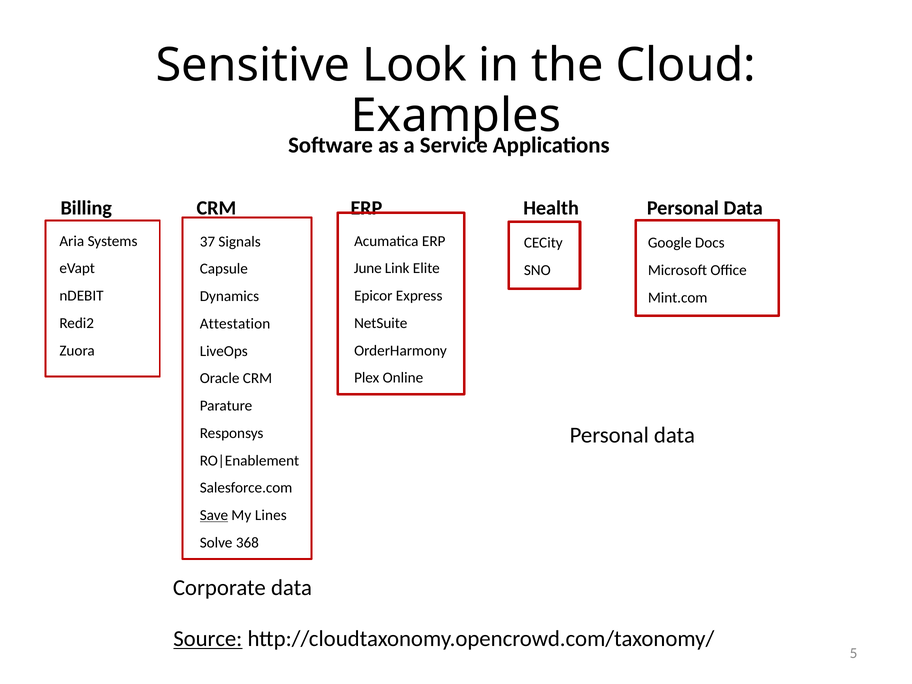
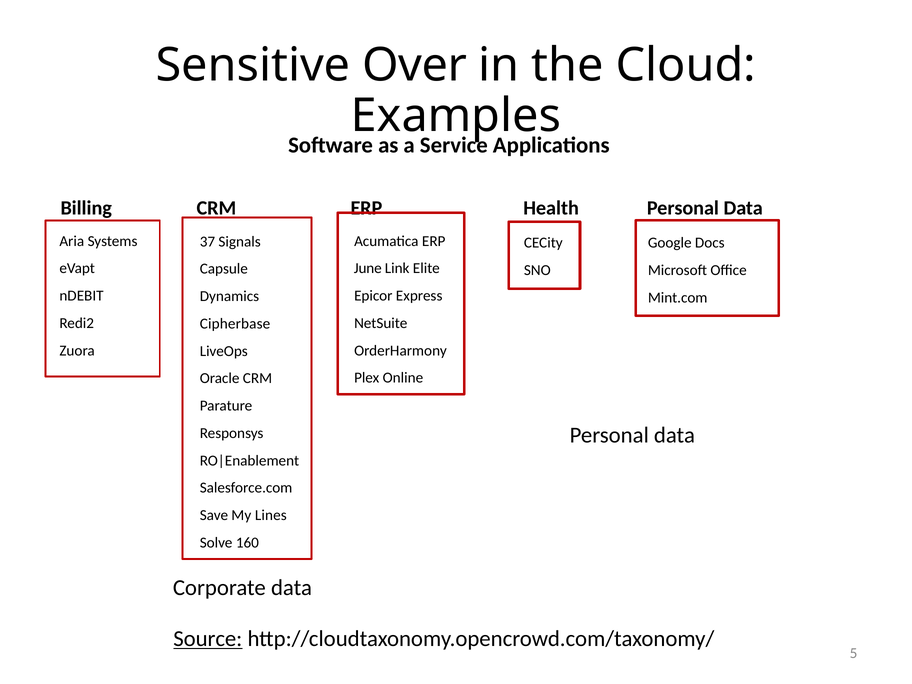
Look: Look -> Over
Attestation: Attestation -> Cipherbase
Save underline: present -> none
368: 368 -> 160
